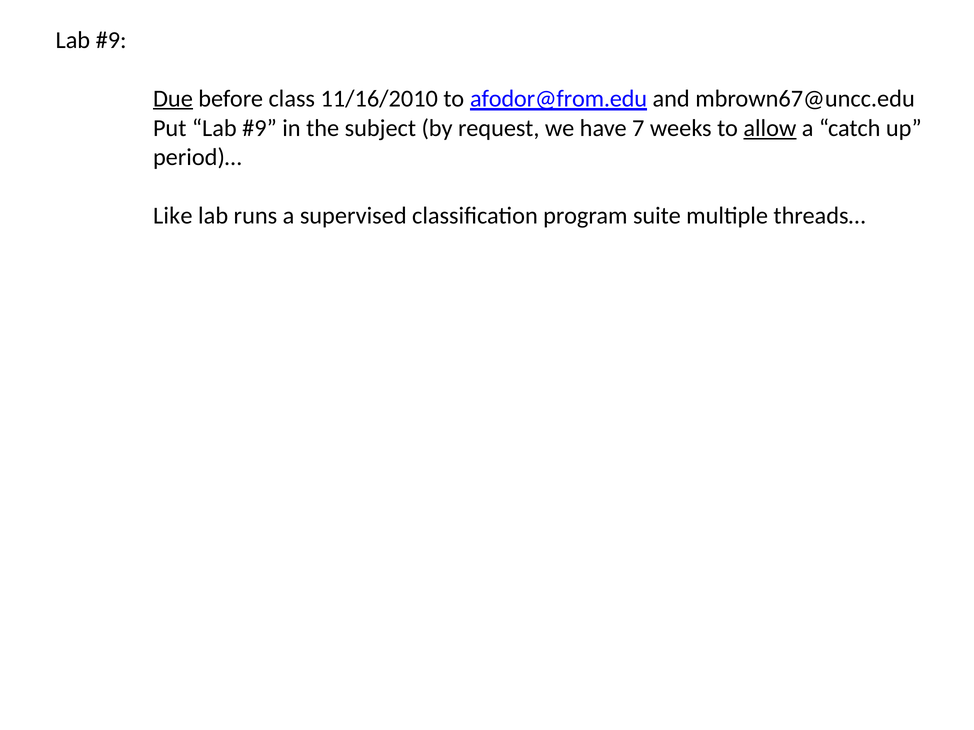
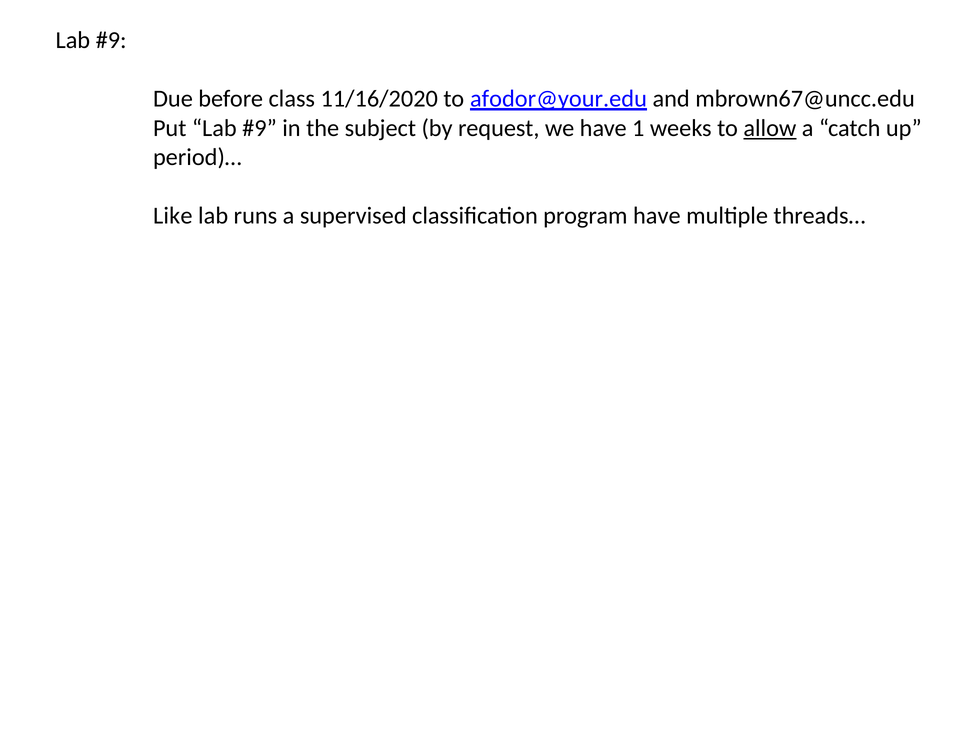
Due underline: present -> none
11/16/2010: 11/16/2010 -> 11/16/2020
afodor@from.edu: afodor@from.edu -> afodor@your.edu
7: 7 -> 1
program suite: suite -> have
